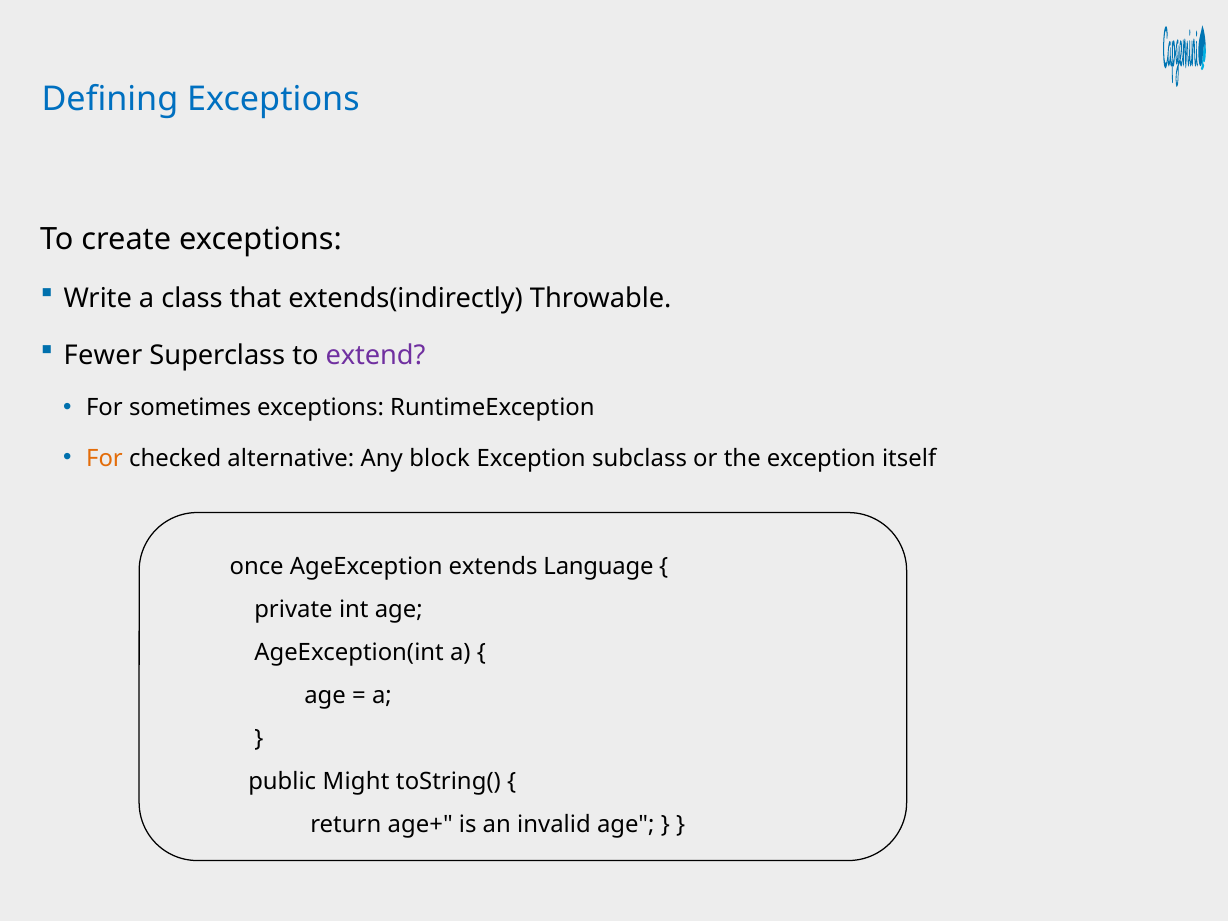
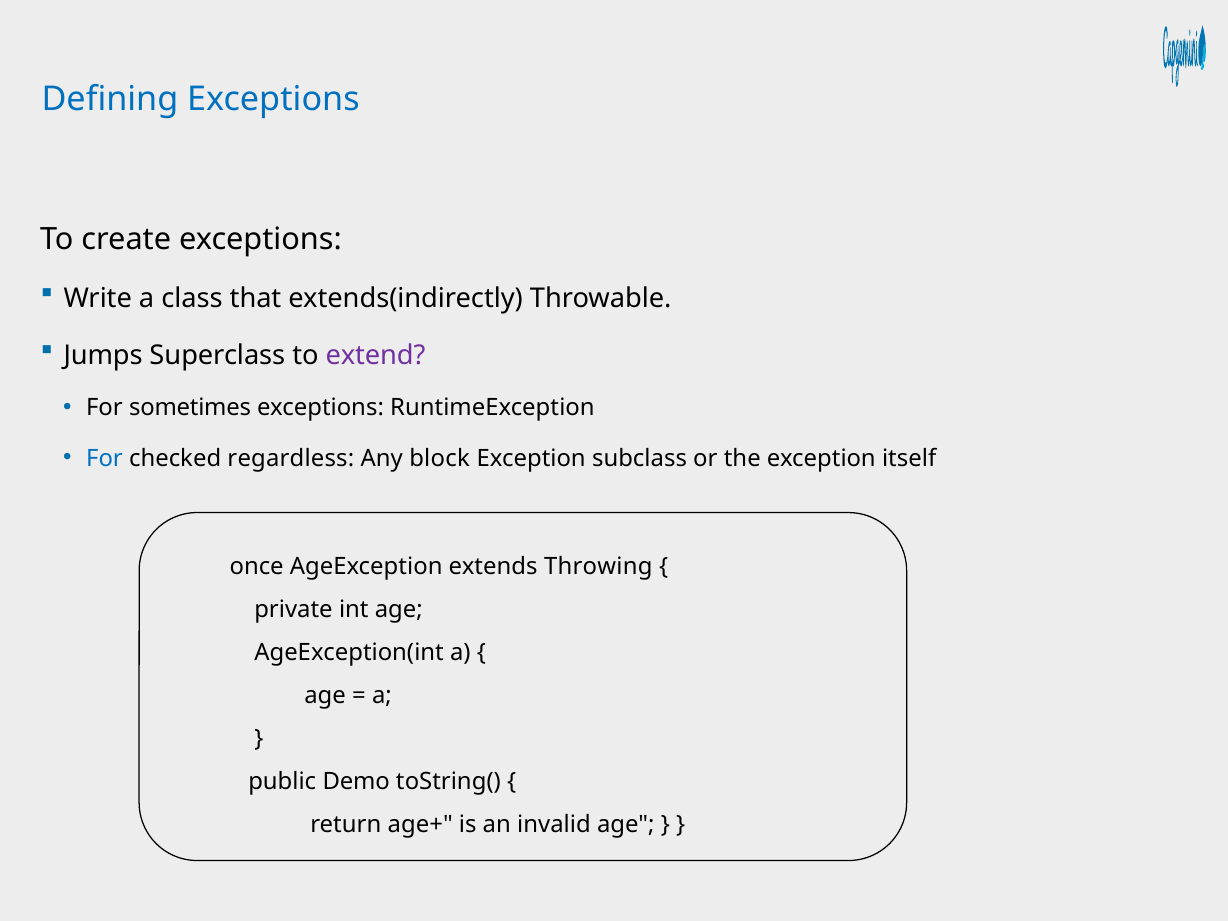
Fewer: Fewer -> Jumps
For at (104, 458) colour: orange -> blue
alternative: alternative -> regardless
Language: Language -> Throwing
Might: Might -> Demo
